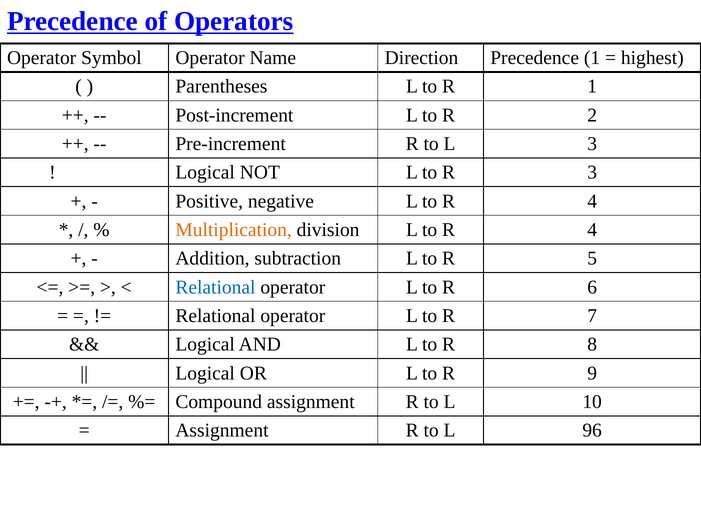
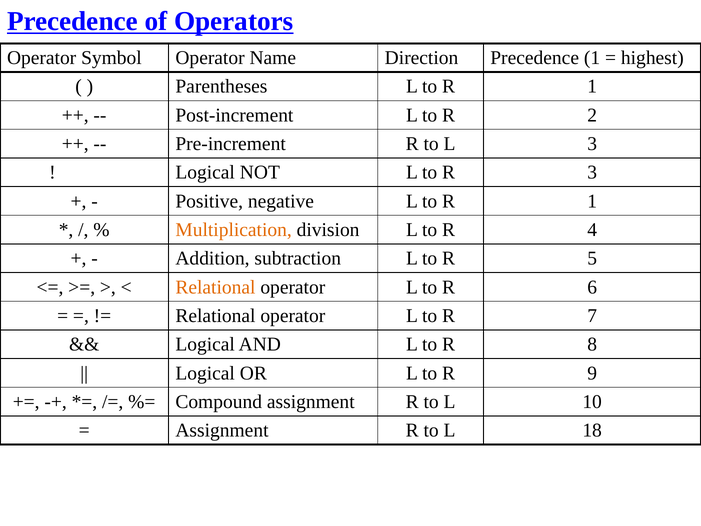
4 at (592, 201): 4 -> 1
Relational at (215, 287) colour: blue -> orange
96: 96 -> 18
